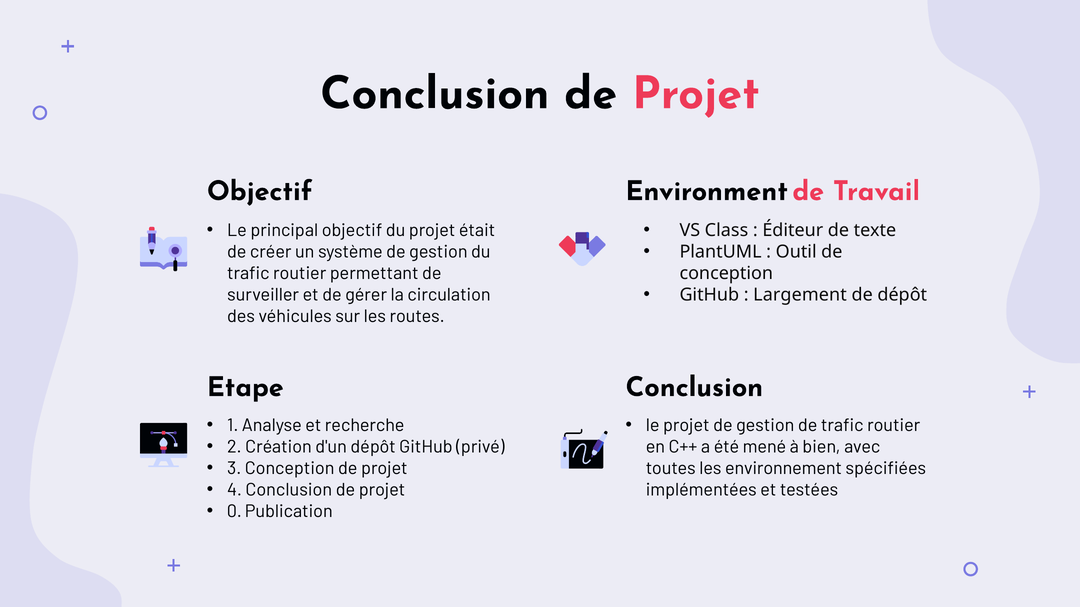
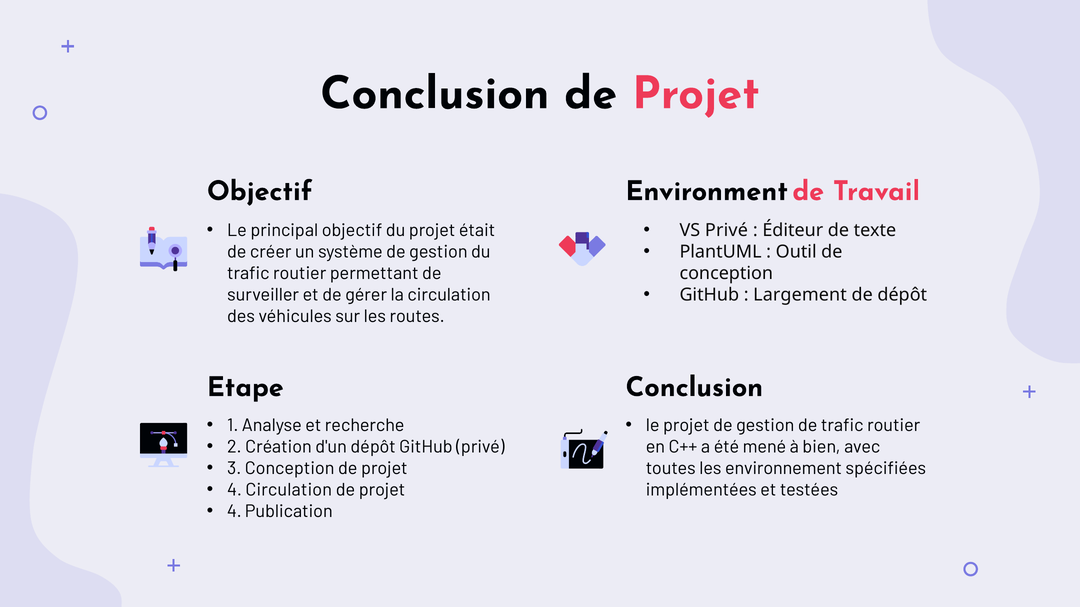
VS Class: Class -> Privé
4 Conclusion: Conclusion -> Circulation
0 at (234, 512): 0 -> 4
